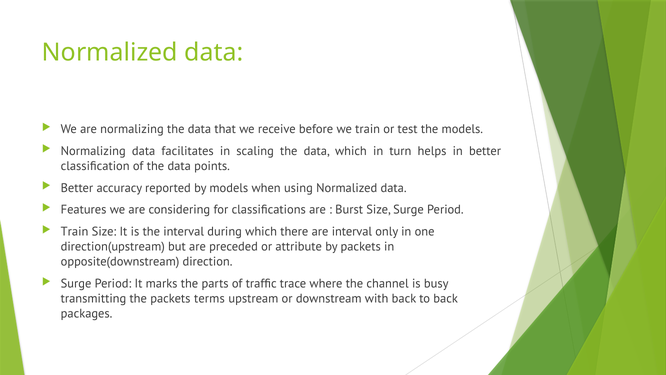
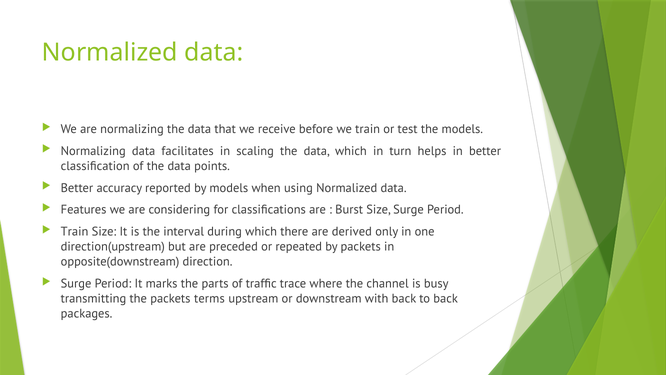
are interval: interval -> derived
attribute: attribute -> repeated
